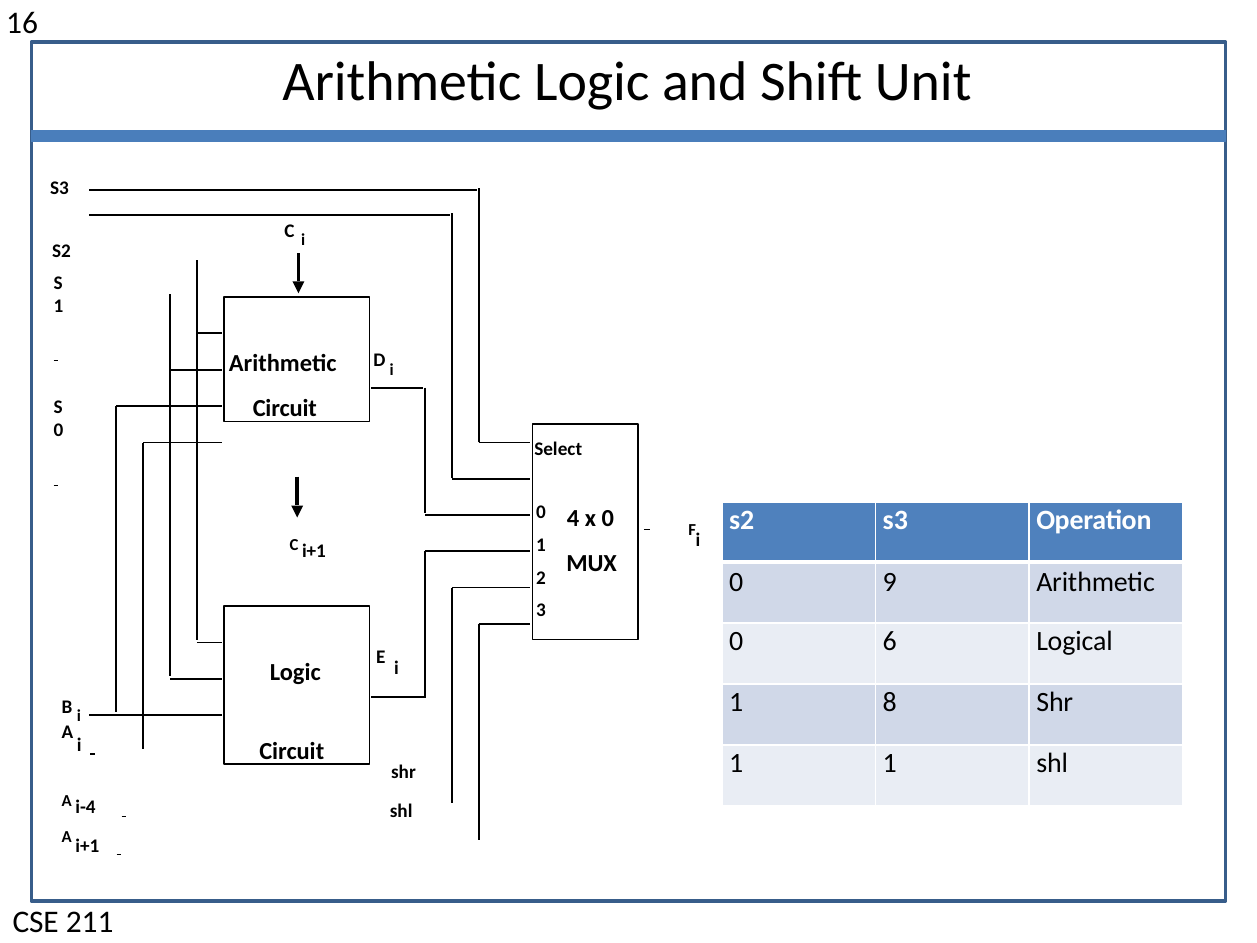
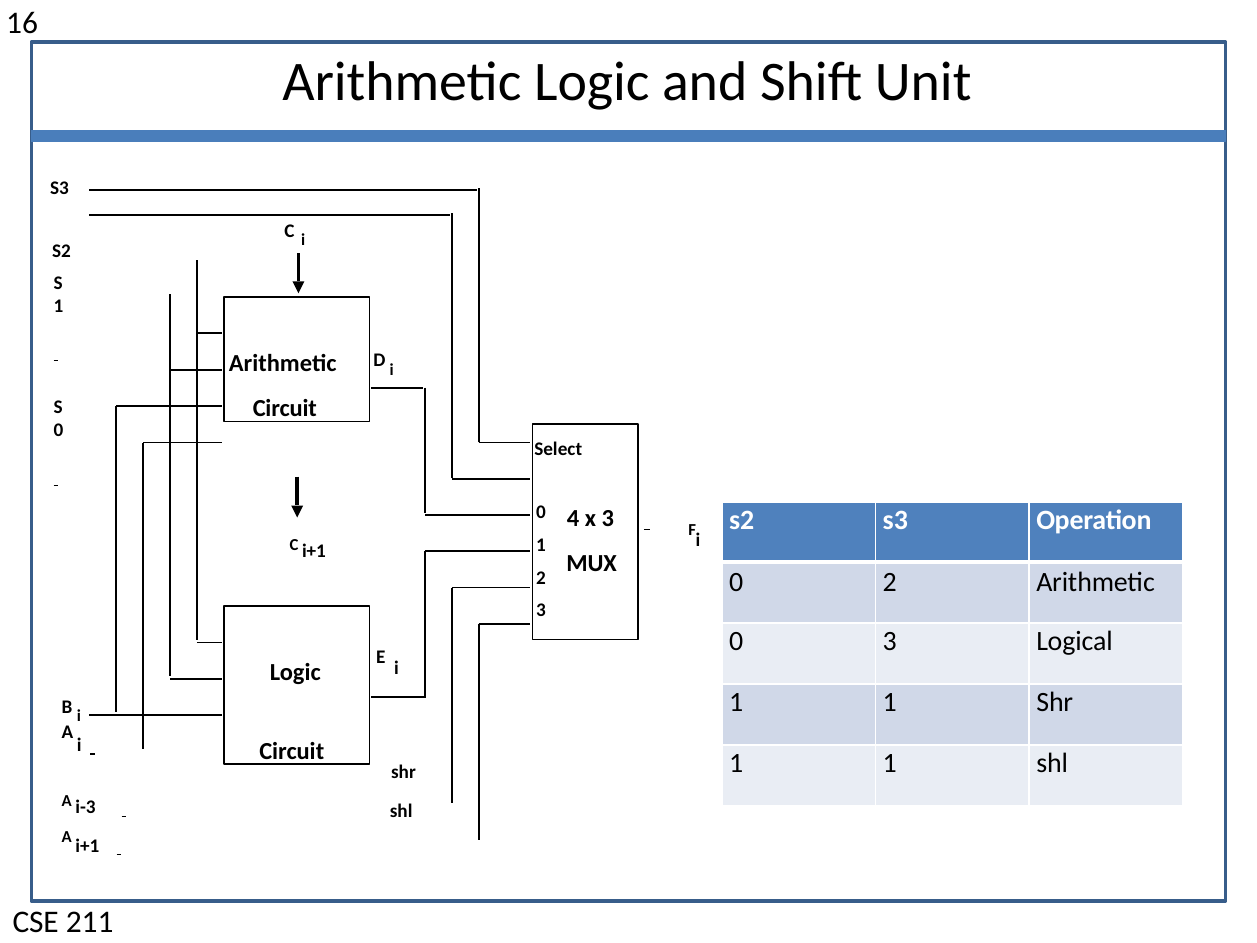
x 0: 0 -> 3
0 9: 9 -> 2
0 6: 6 -> 3
8 at (890, 702): 8 -> 1
i-4: i-4 -> i-3
